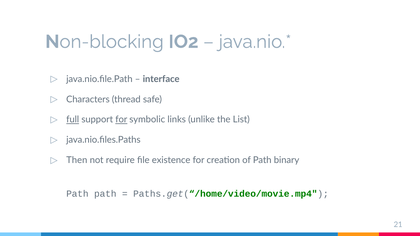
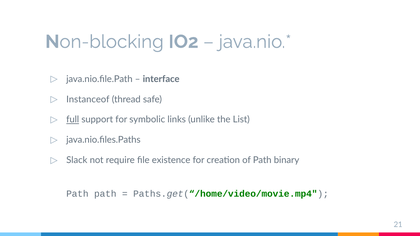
Characters: Characters -> Instanceof
for at (121, 120) underline: present -> none
Then: Then -> Slack
